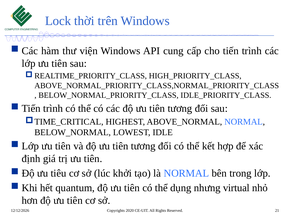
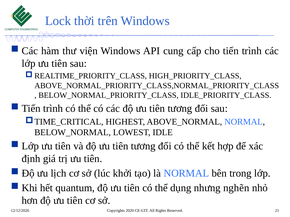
tiêu: tiêu -> lịch
virtual: virtual -> nghẽn
